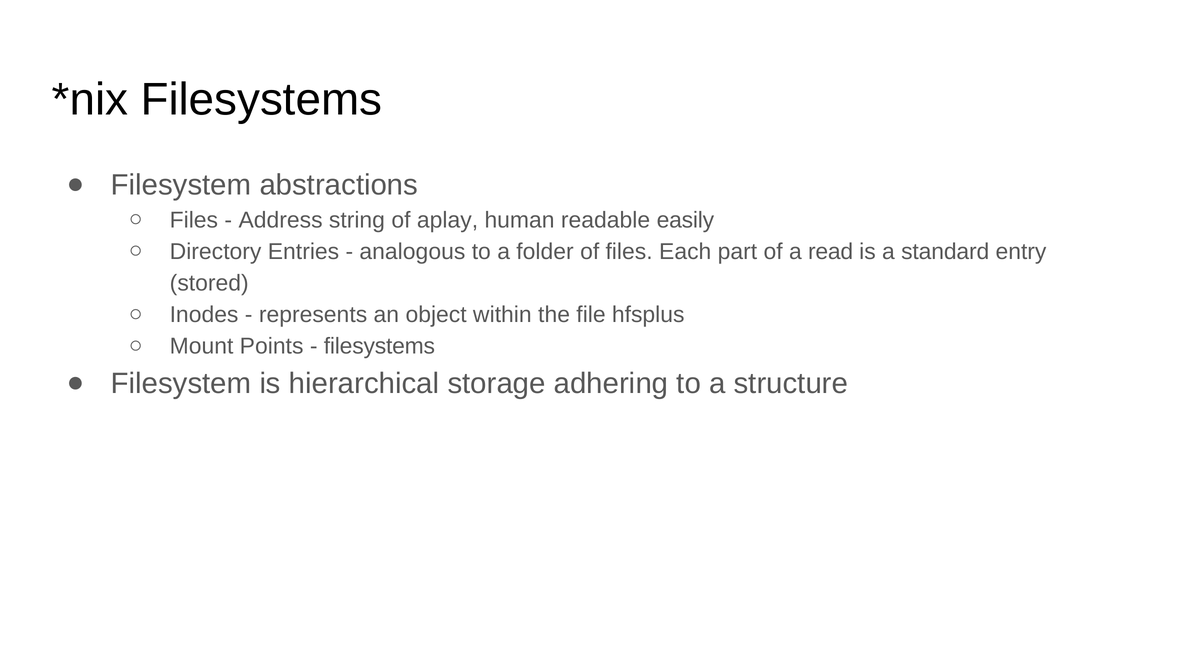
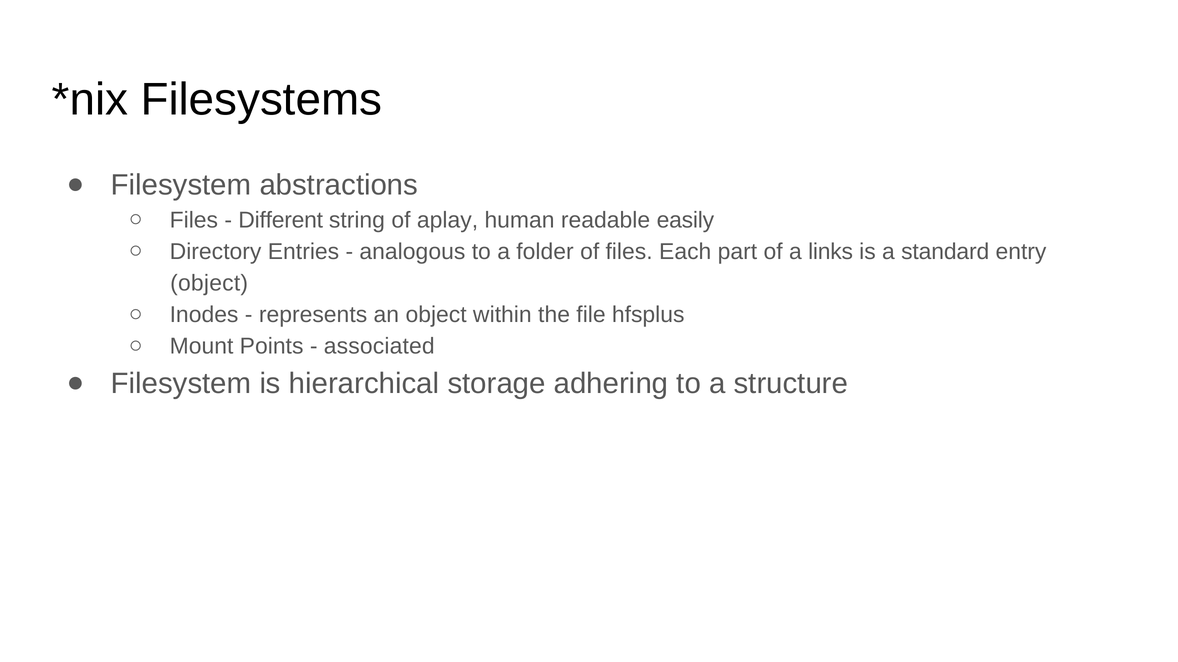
Address: Address -> Different
read: read -> links
stored at (209, 283): stored -> object
filesystems at (379, 347): filesystems -> associated
